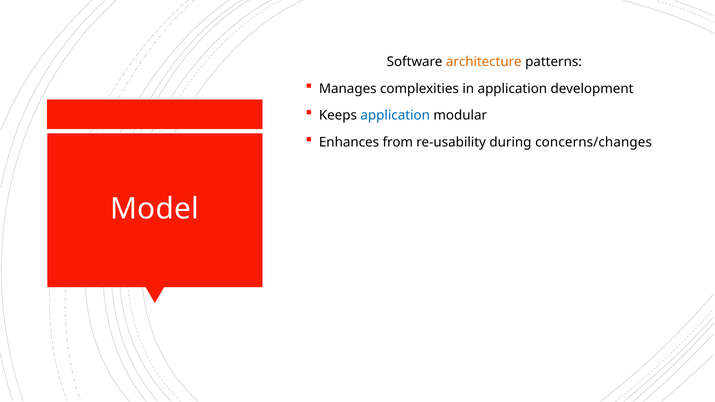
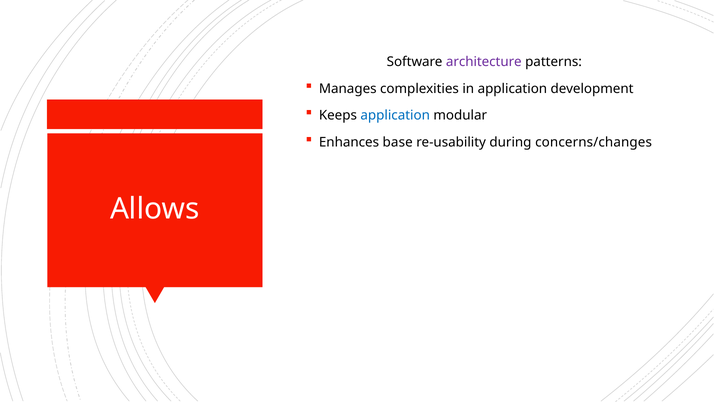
architecture colour: orange -> purple
from: from -> base
Model: Model -> Allows
